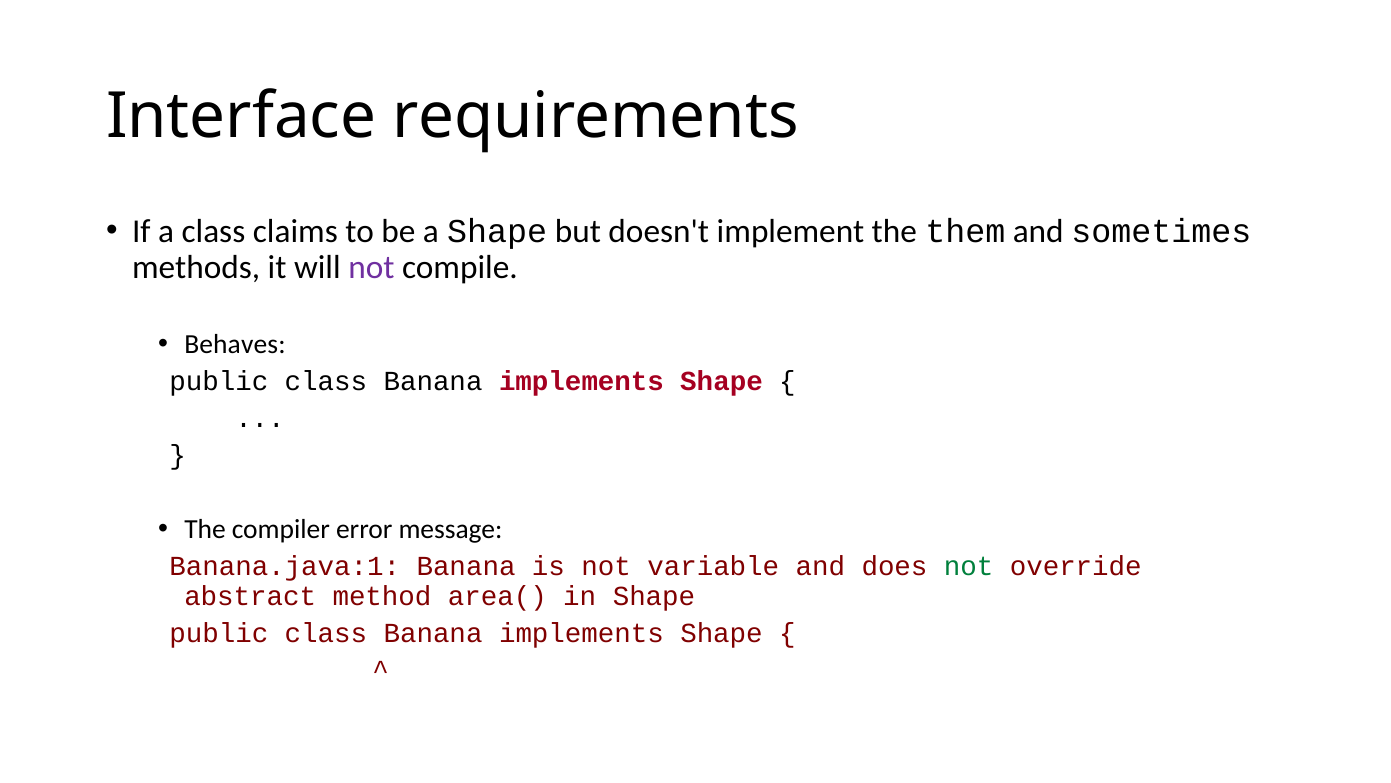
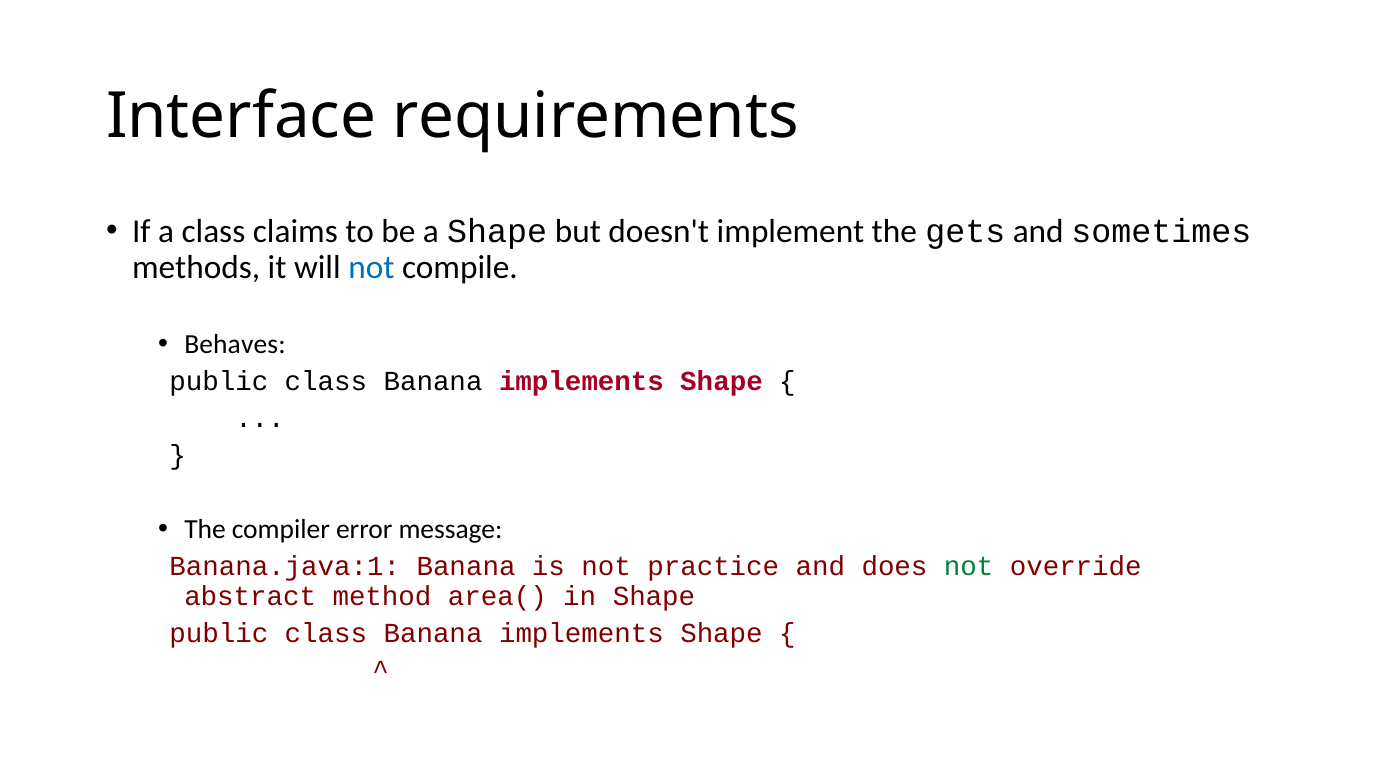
them: them -> gets
not at (371, 267) colour: purple -> blue
variable: variable -> practice
